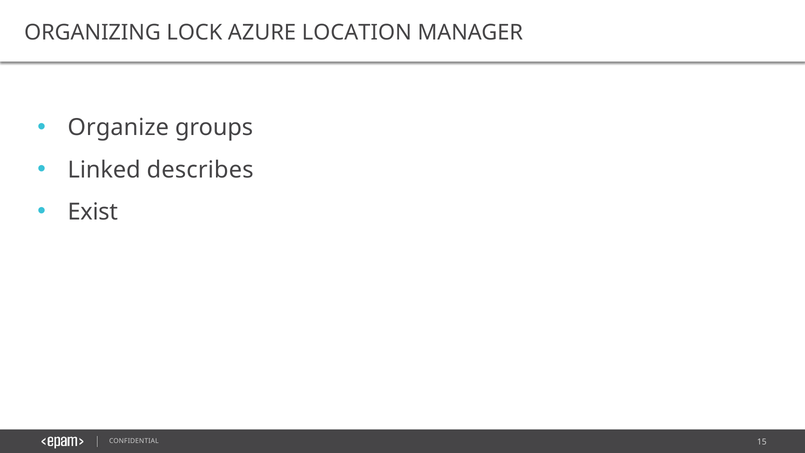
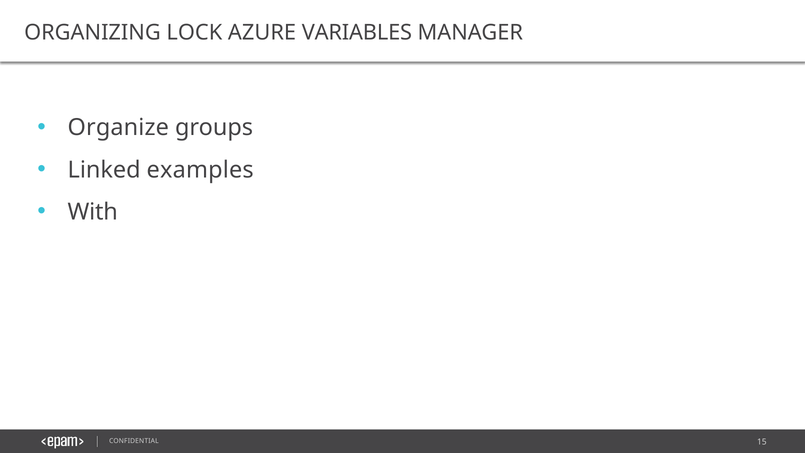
LOCATION: LOCATION -> VARIABLES
describes: describes -> examples
Exist: Exist -> With
